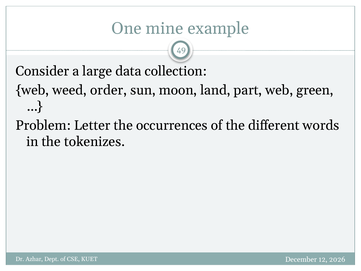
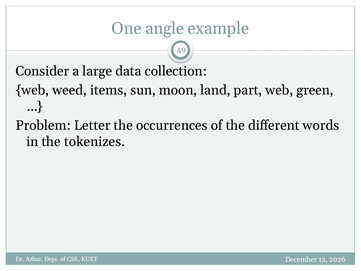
mine: mine -> angle
order: order -> items
